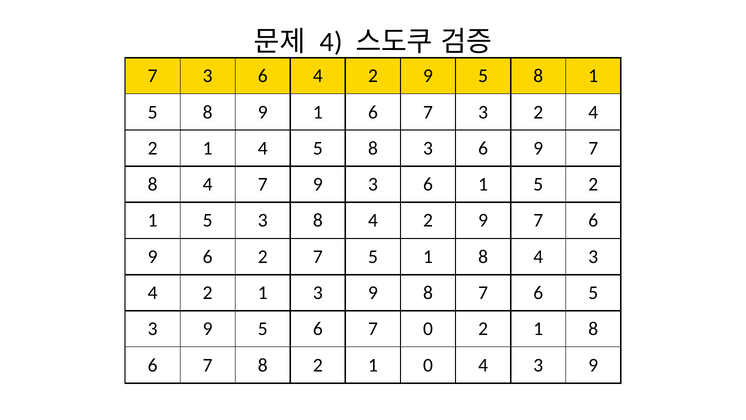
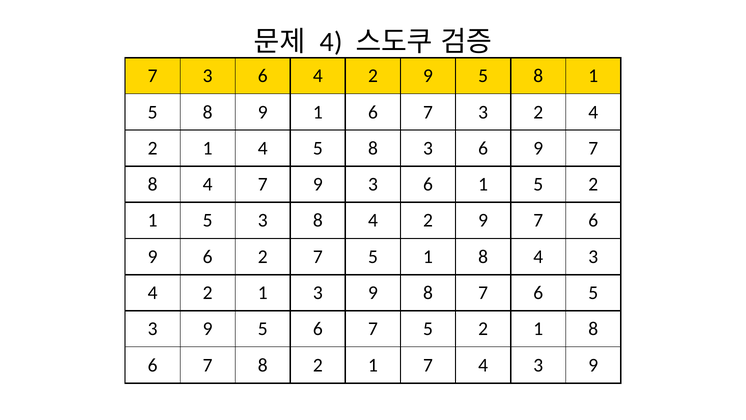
6 7 0: 0 -> 5
1 0: 0 -> 7
